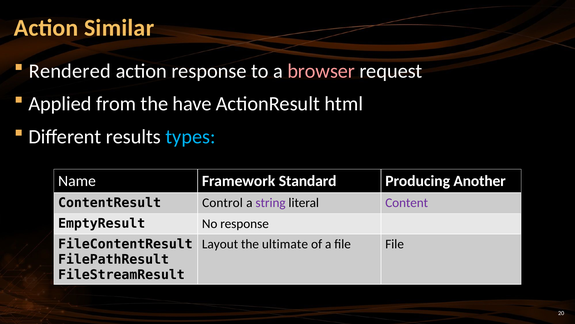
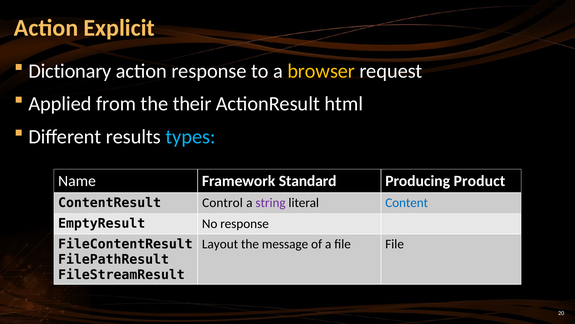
Similar: Similar -> Explicit
Rendered: Rendered -> Dictionary
browser colour: pink -> yellow
have: have -> their
Another: Another -> Product
Content colour: purple -> blue
ultimate: ultimate -> message
